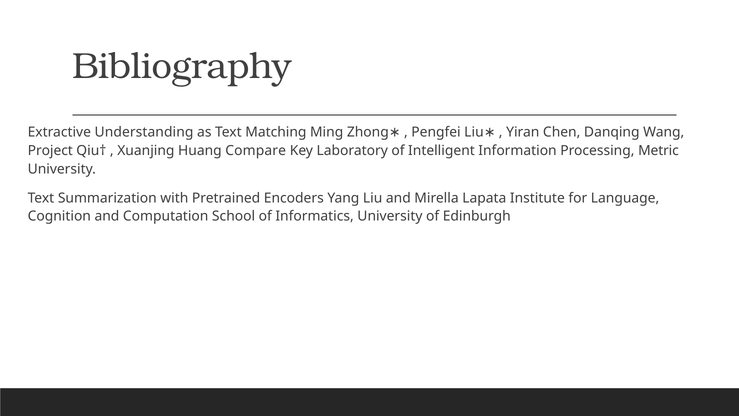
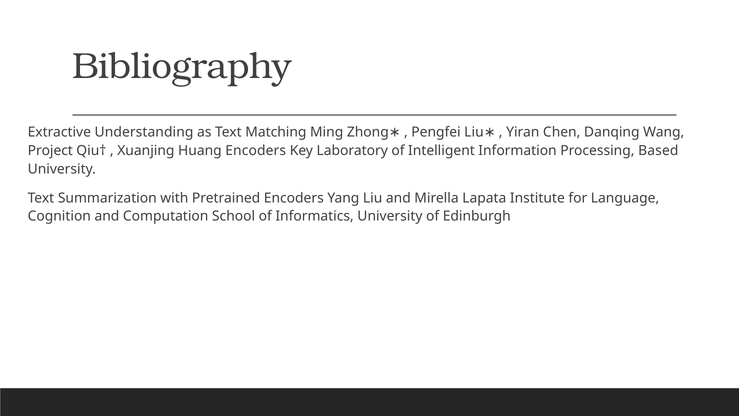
Huang Compare: Compare -> Encoders
Metric: Metric -> Based
